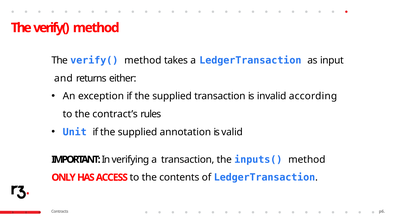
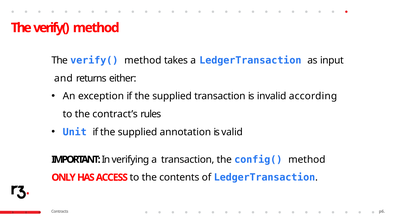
inputs(: inputs( -> config(
